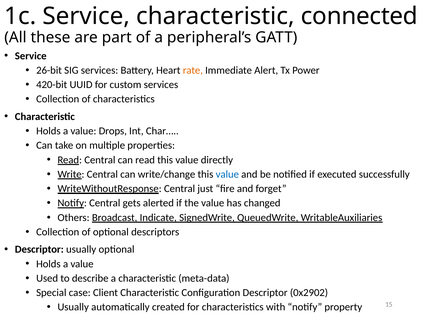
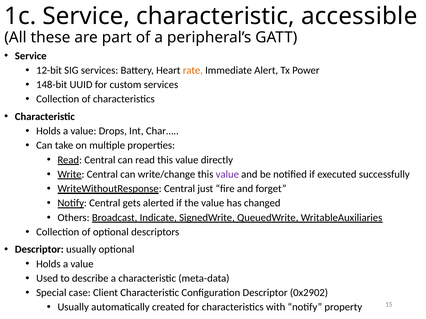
connected: connected -> accessible
26-bit: 26-bit -> 12-bit
420-bit: 420-bit -> 148-bit
value at (227, 175) colour: blue -> purple
